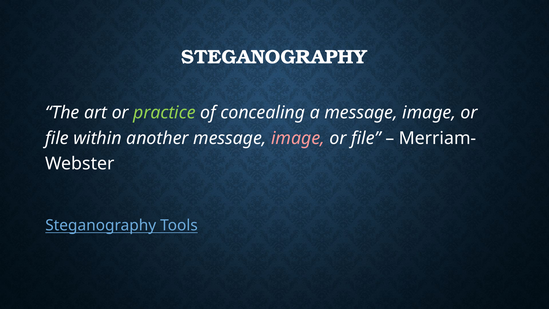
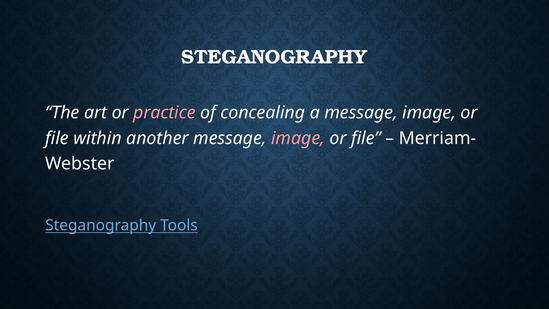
practice colour: light green -> pink
